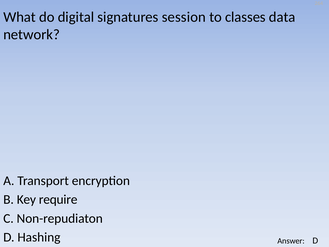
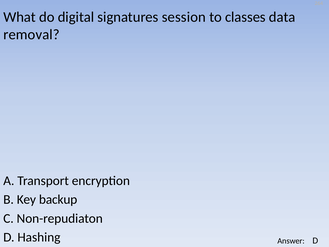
network: network -> removal
require: require -> backup
